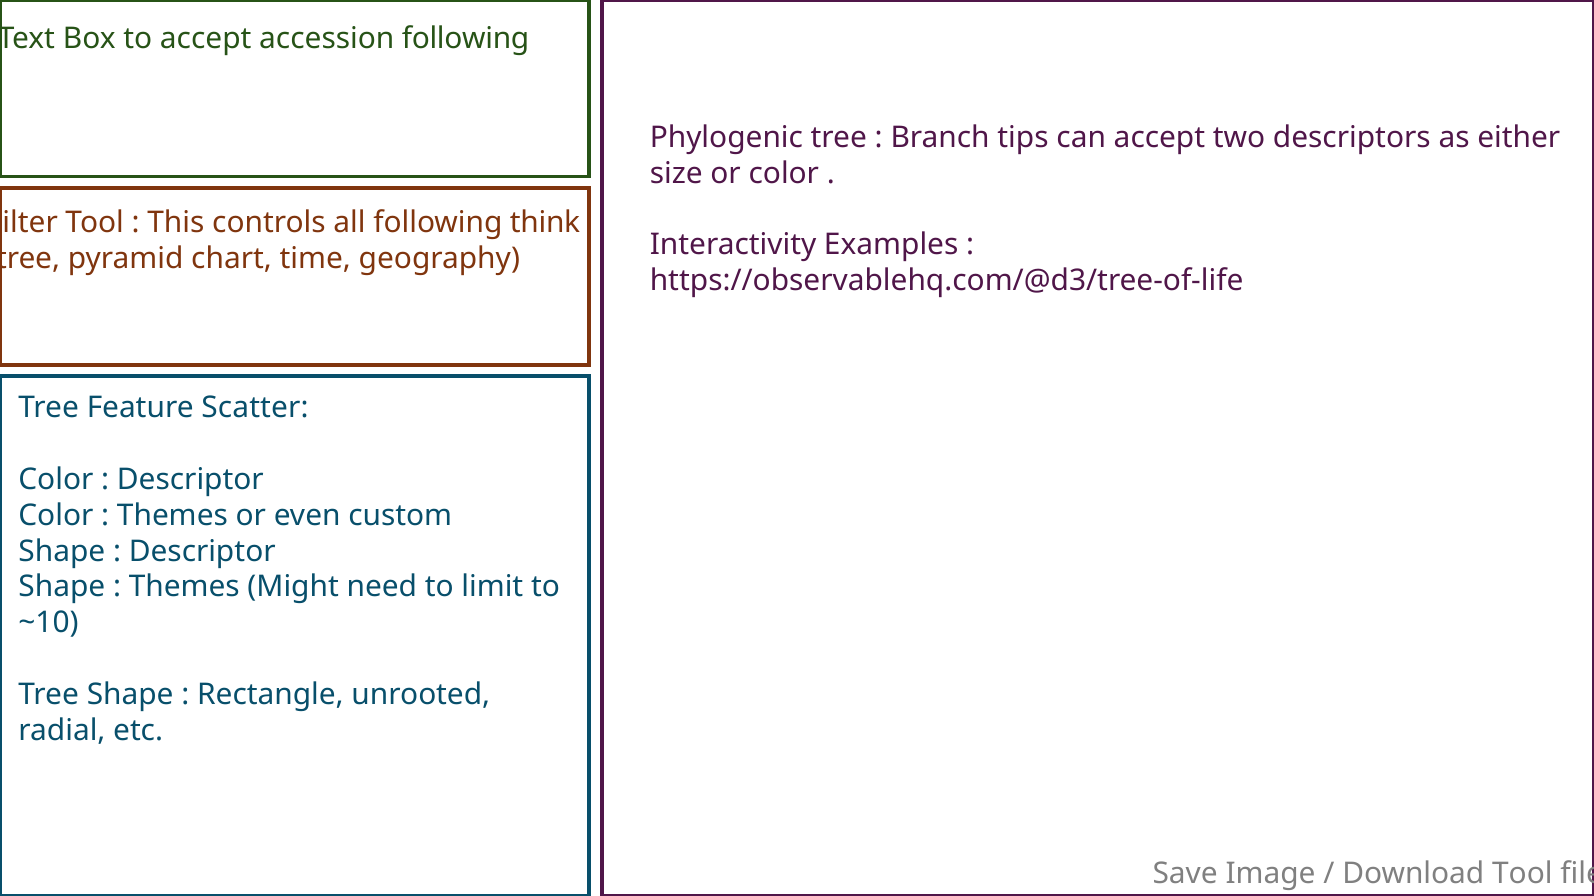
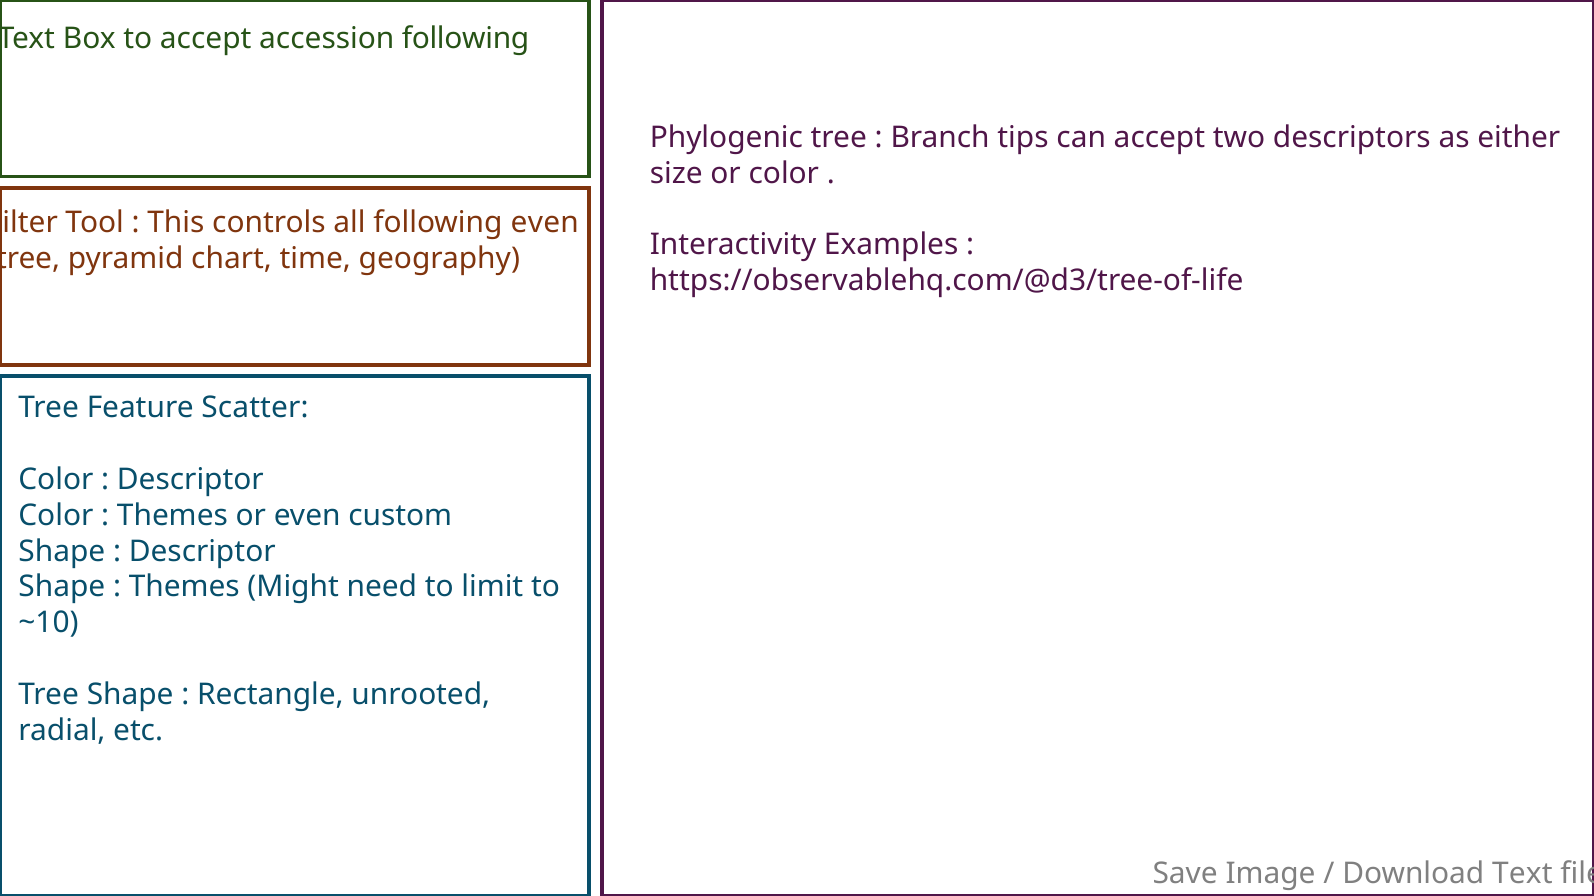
following think: think -> even
Download Tool: Tool -> Text
